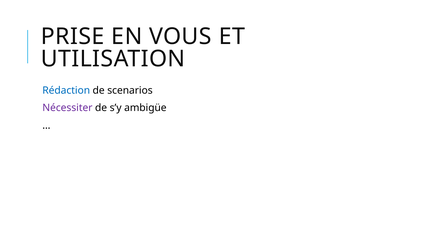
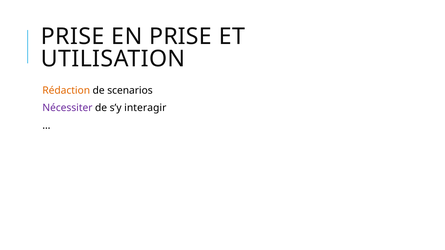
EN VOUS: VOUS -> PRISE
Rédaction colour: blue -> orange
ambigüe: ambigüe -> interagir
